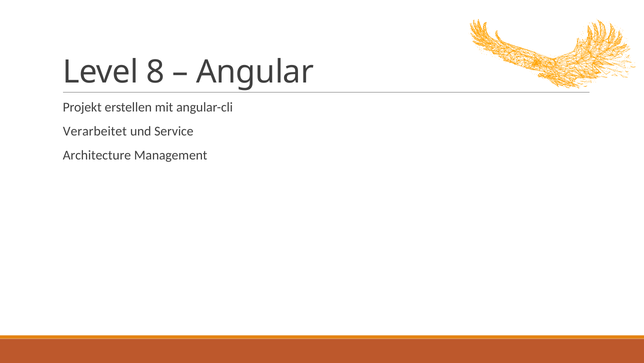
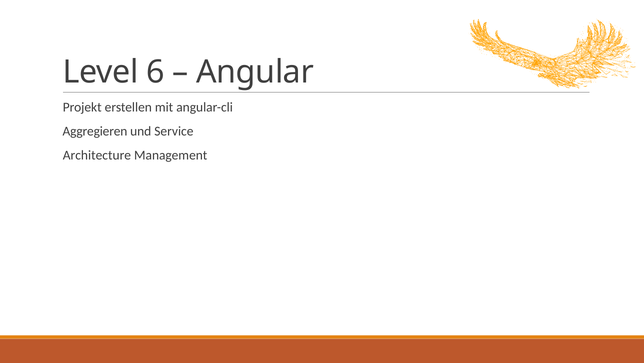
8: 8 -> 6
Verarbeitet: Verarbeitet -> Aggregieren
